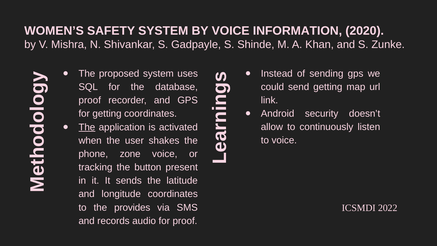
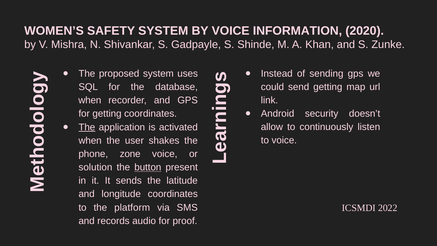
proof at (90, 100): proof -> when
tracking: tracking -> solution
button underline: none -> present
provides: provides -> platform
